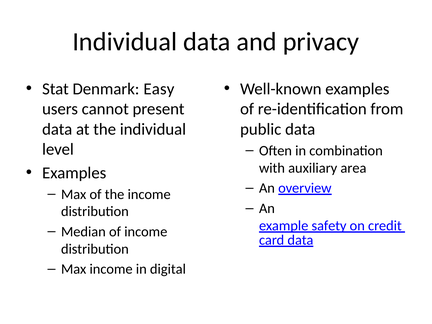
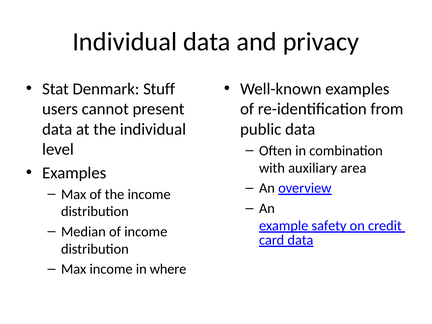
Easy: Easy -> Stuff
digital: digital -> where
